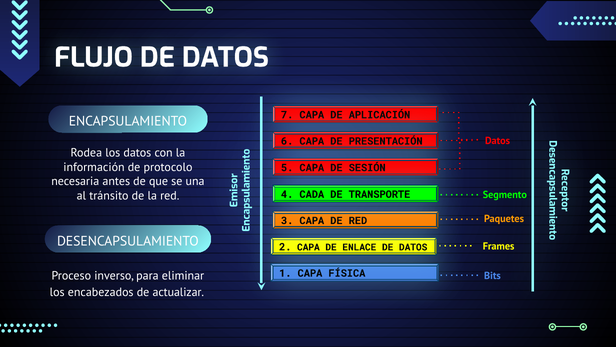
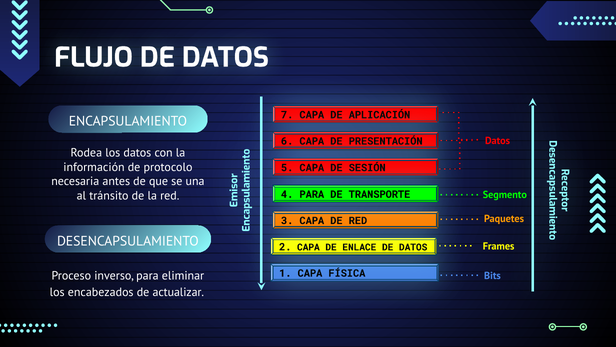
4 CADA: CADA -> PARA
